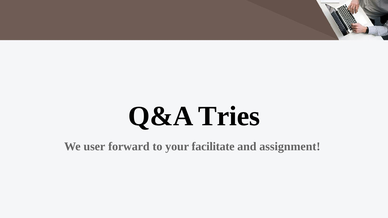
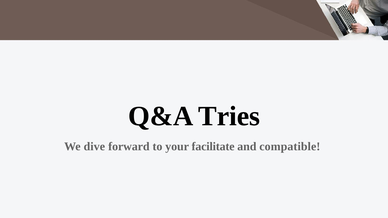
user: user -> dive
assignment: assignment -> compatible
